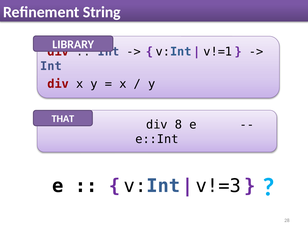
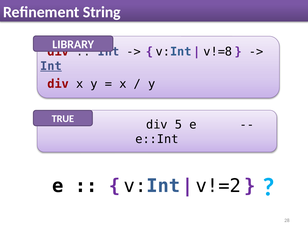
v!=1: v!=1 -> v!=8
Int at (51, 66) underline: none -> present
THAT: THAT -> TRUE
8: 8 -> 5
v!=3: v!=3 -> v!=2
